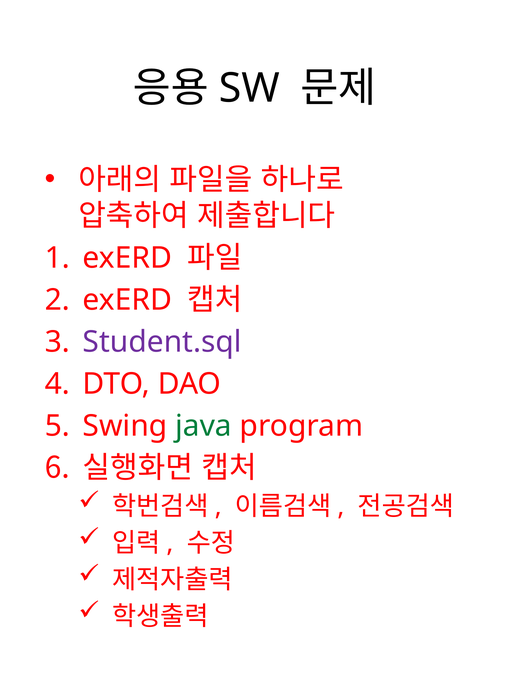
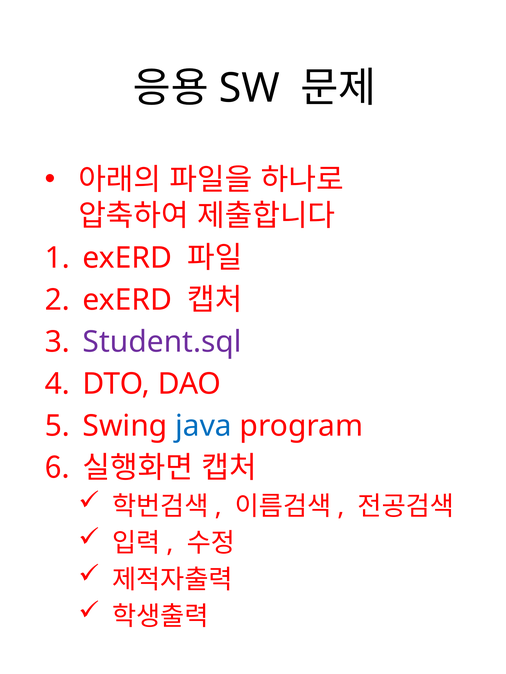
java colour: green -> blue
